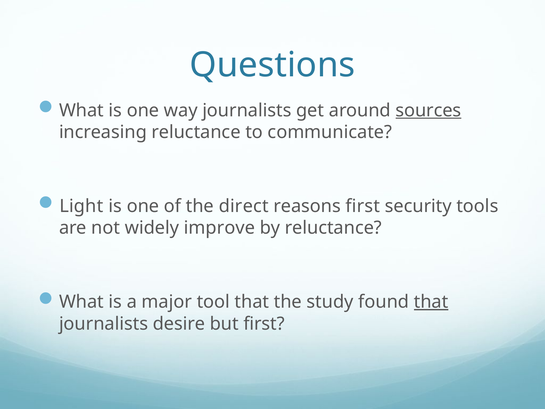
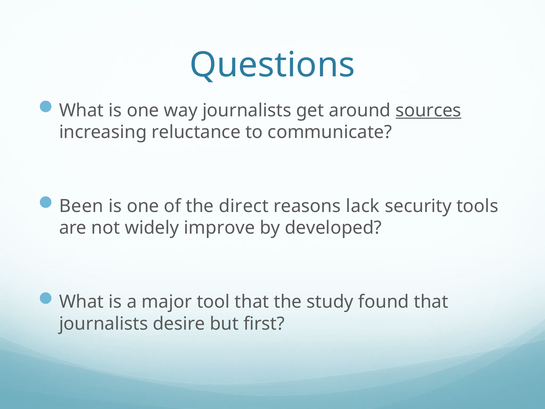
Light: Light -> Been
reasons first: first -> lack
by reluctance: reluctance -> developed
that at (431, 302) underline: present -> none
